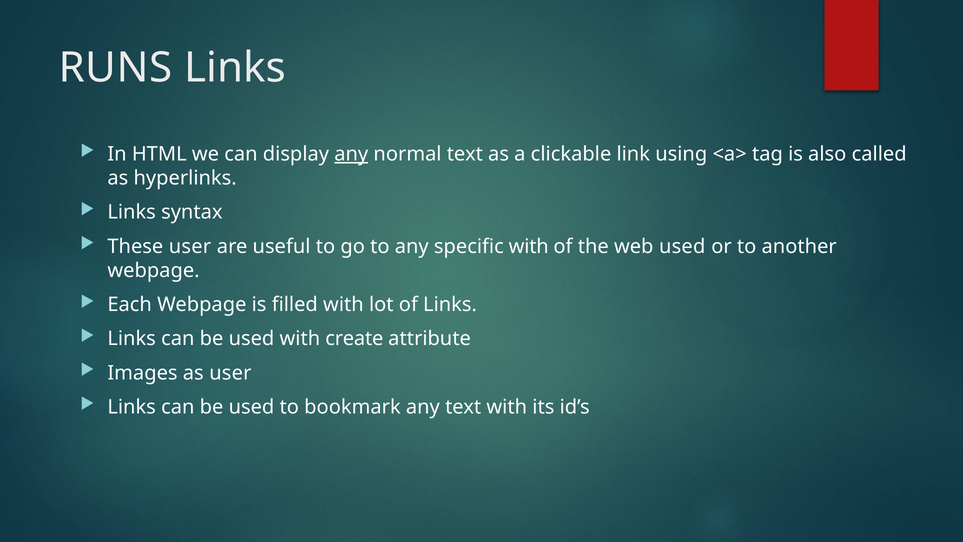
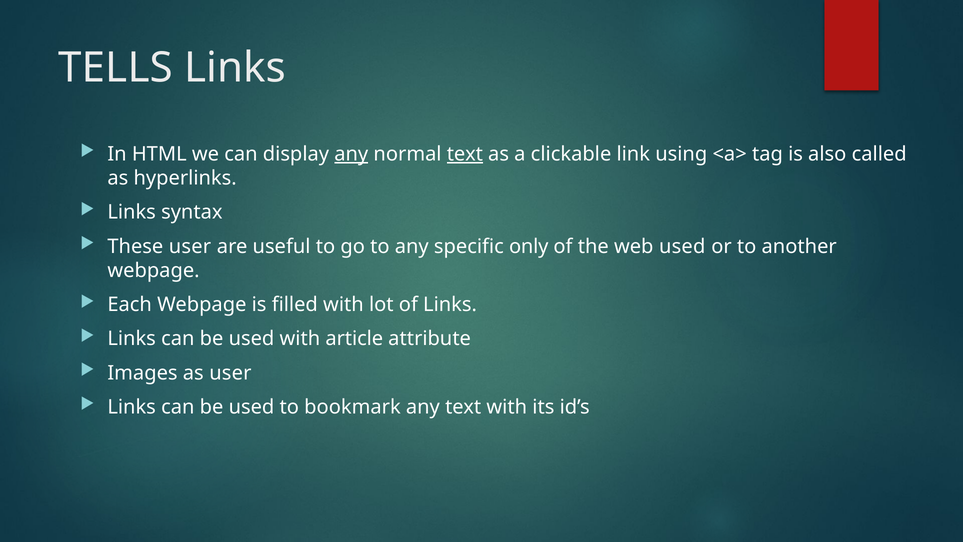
RUNS: RUNS -> TELLS
text at (465, 154) underline: none -> present
specific with: with -> only
create: create -> article
